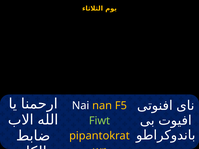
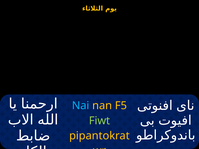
Nai colour: white -> light blue
